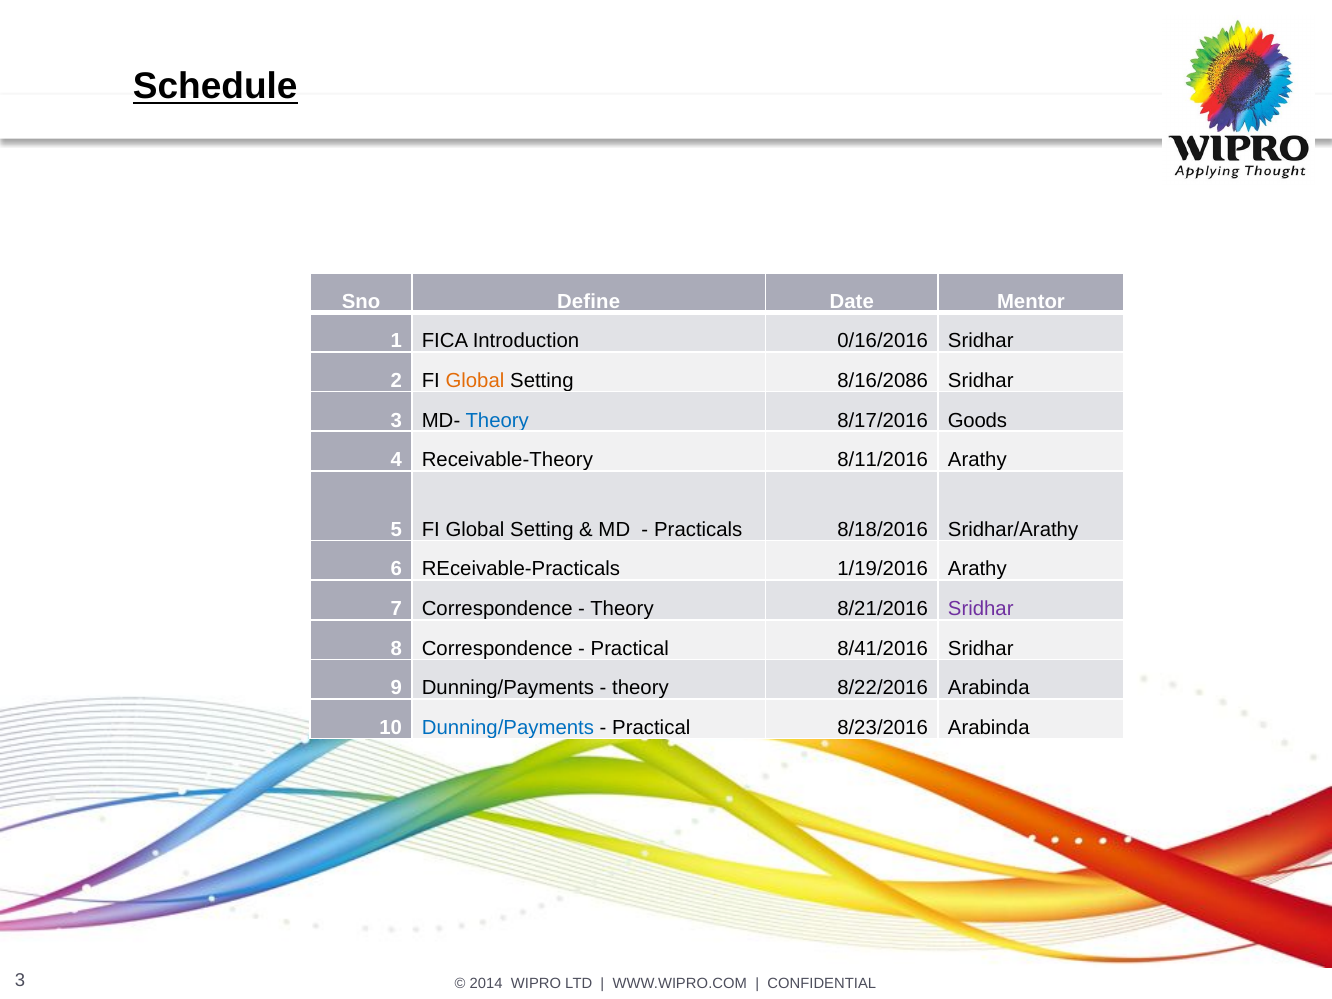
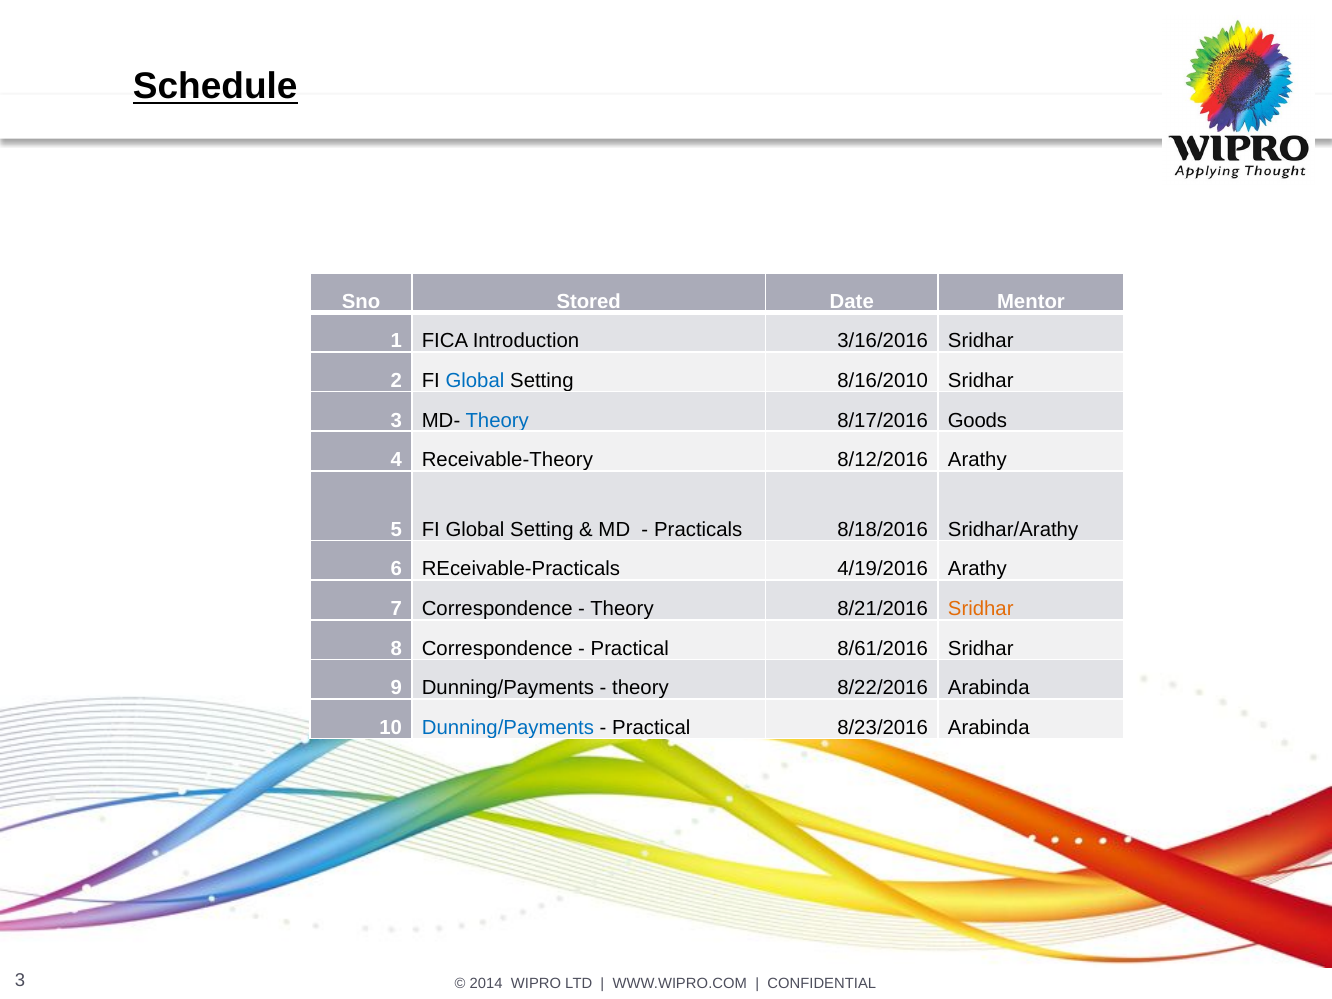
Define: Define -> Stored
0/16/2016: 0/16/2016 -> 3/16/2016
Global at (475, 381) colour: orange -> blue
8/16/2086: 8/16/2086 -> 8/16/2010
8/11/2016: 8/11/2016 -> 8/12/2016
1/19/2016: 1/19/2016 -> 4/19/2016
Sridhar at (981, 609) colour: purple -> orange
8/41/2016: 8/41/2016 -> 8/61/2016
